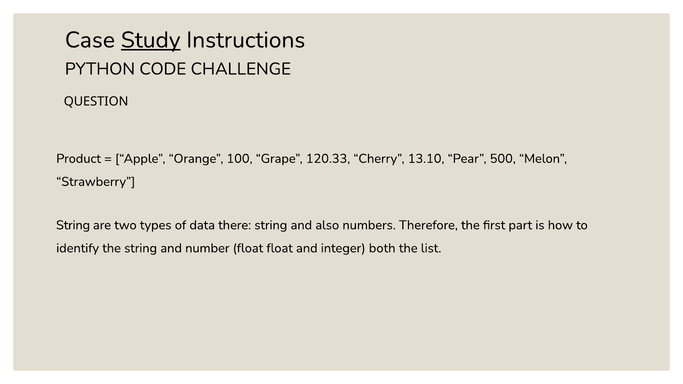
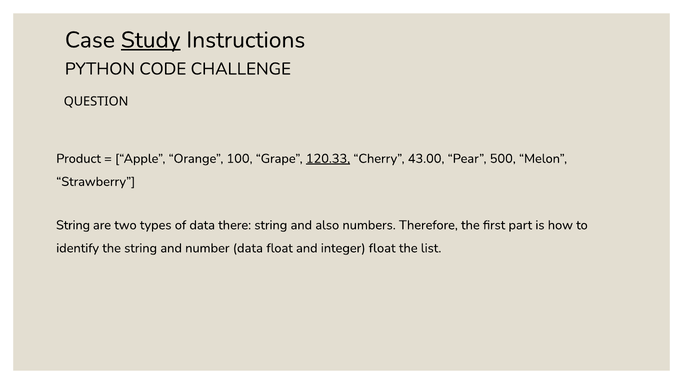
120.33 underline: none -> present
13.10: 13.10 -> 43.00
number float: float -> data
integer both: both -> float
